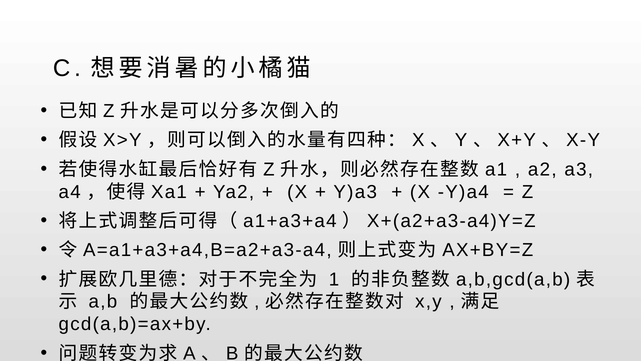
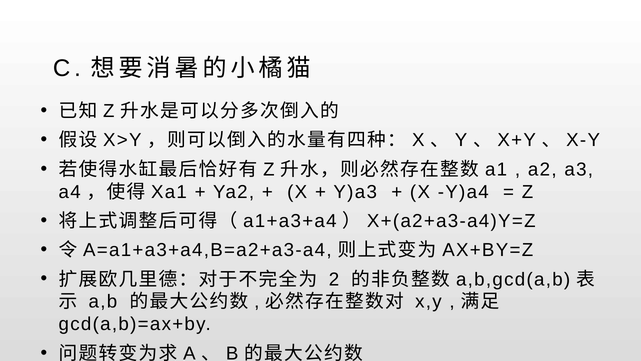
1: 1 -> 2
